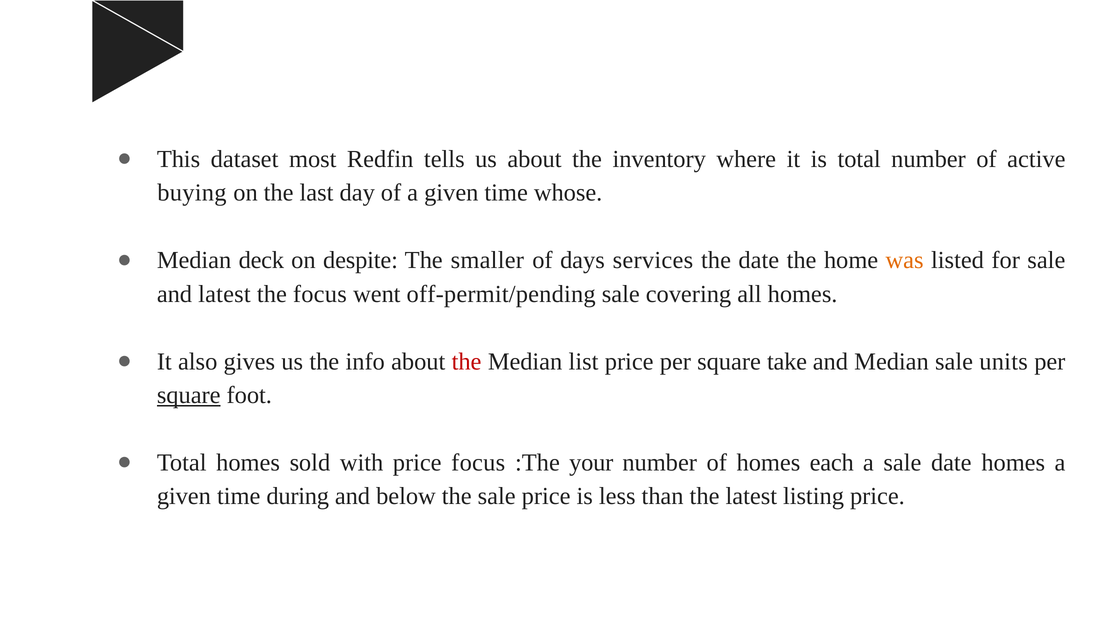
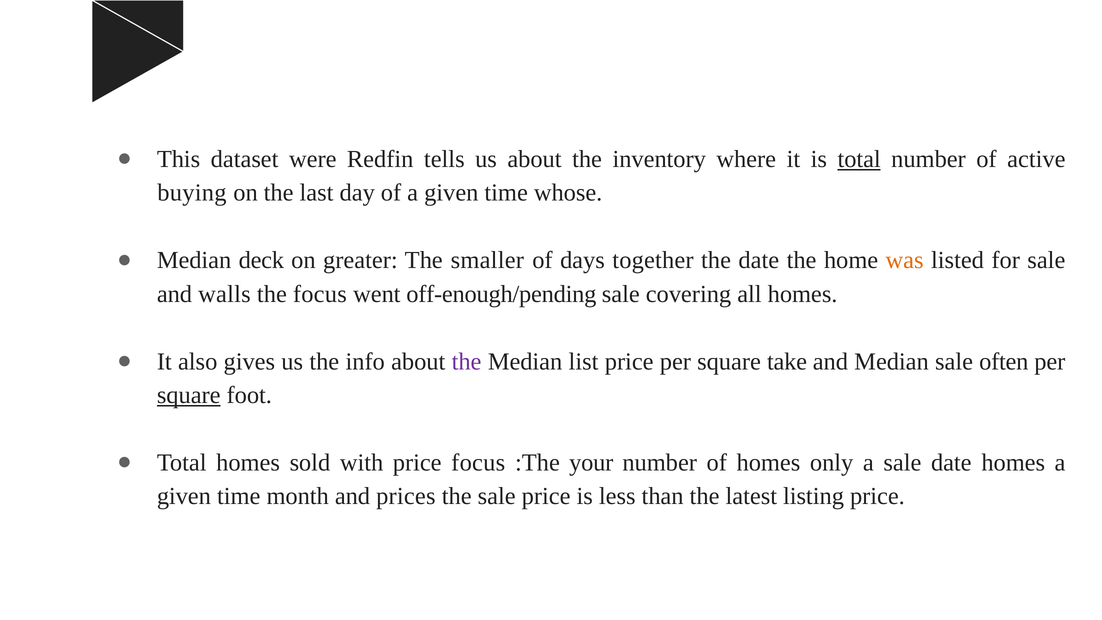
most: most -> were
total at (859, 159) underline: none -> present
despite: despite -> greater
services: services -> together
and latest: latest -> walls
off-permit/pending: off-permit/pending -> off-enough/pending
the at (467, 361) colour: red -> purple
units: units -> often
each: each -> only
during: during -> month
below: below -> prices
